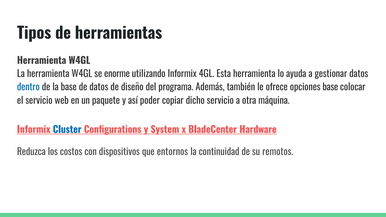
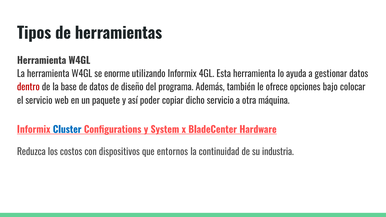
dentro colour: blue -> red
opciones base: base -> bajo
remotos: remotos -> industria
